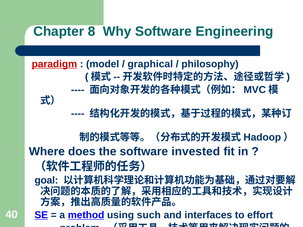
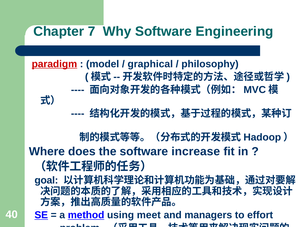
8: 8 -> 7
invested: invested -> increase
such: such -> meet
interfaces: interfaces -> managers
